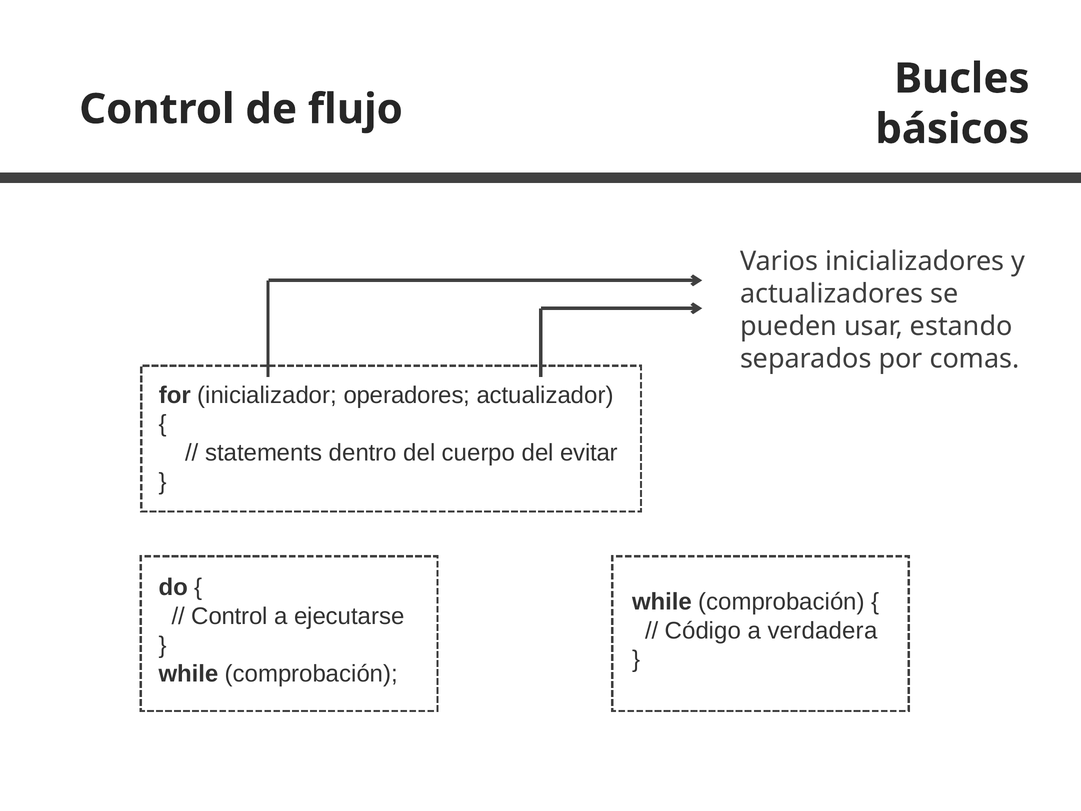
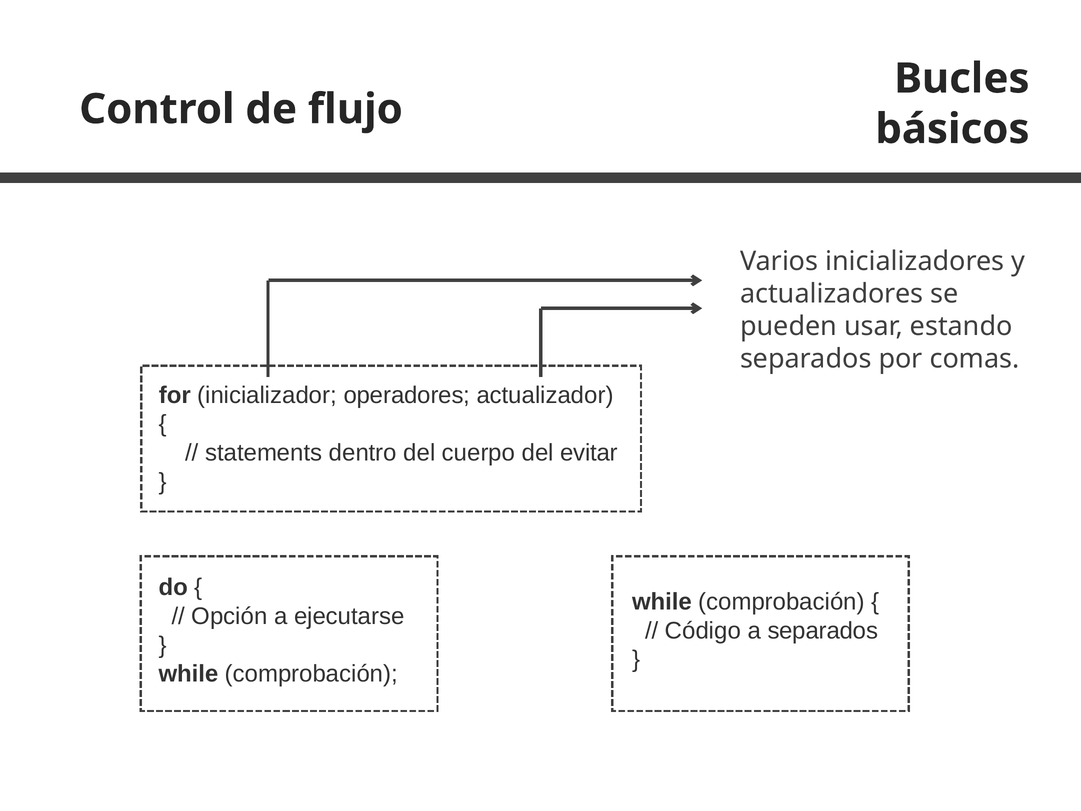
Control at (230, 616): Control -> Opción
a verdadera: verdadera -> separados
